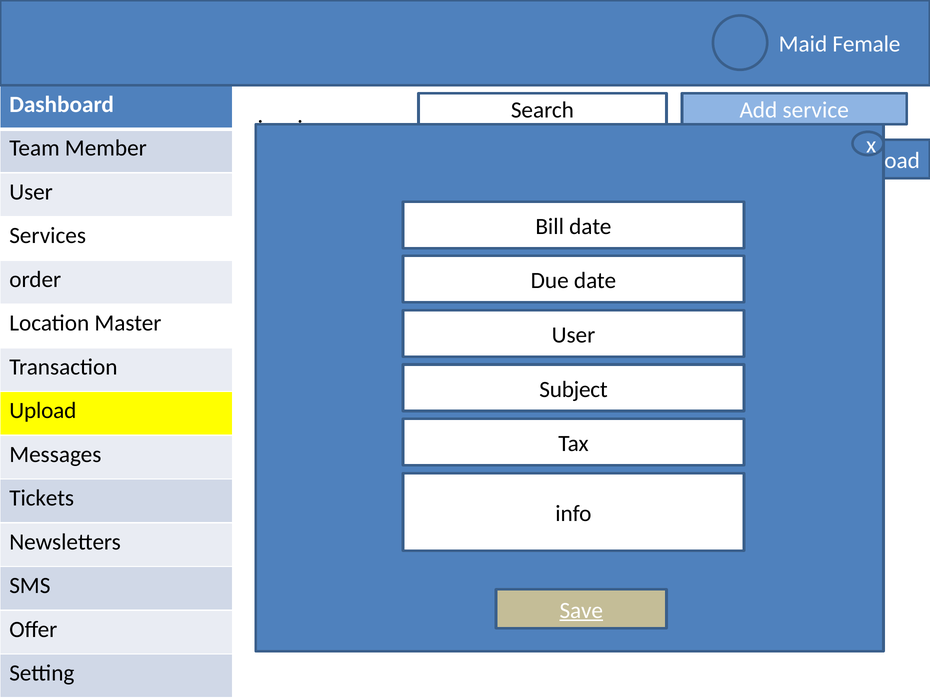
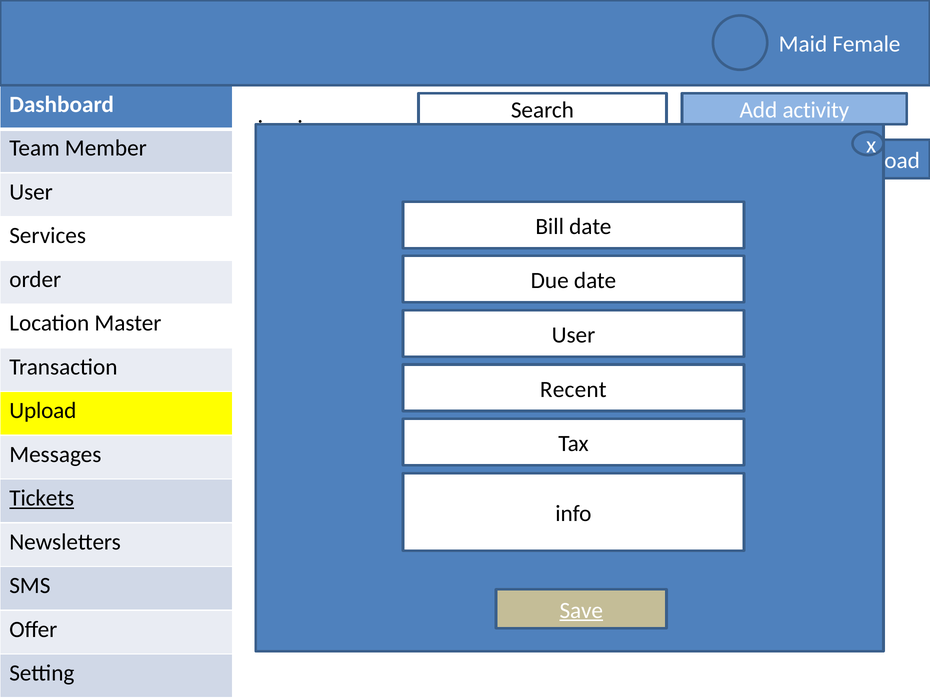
service: service -> activity
Subject: Subject -> Recent
Tickets underline: none -> present
